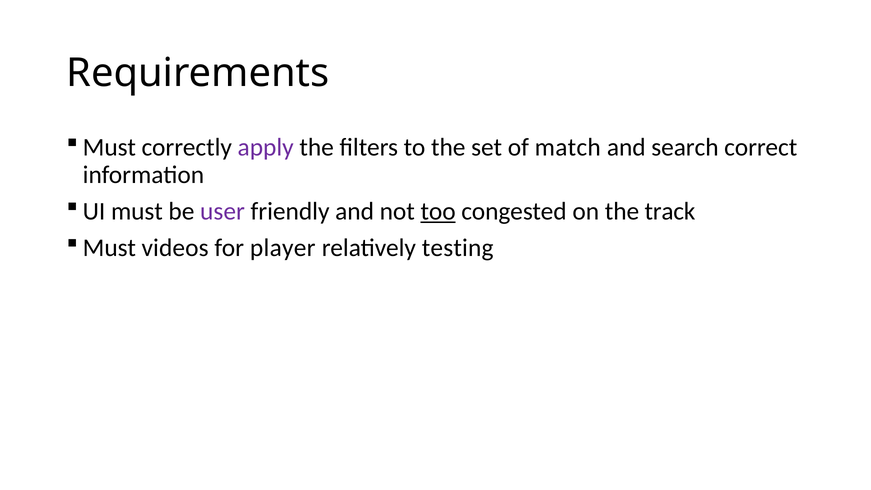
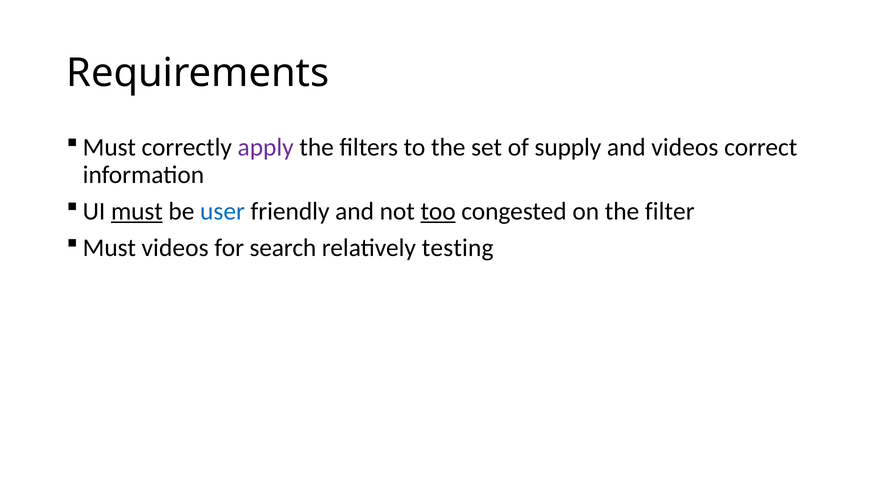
match: match -> supply
and search: search -> videos
must at (137, 211) underline: none -> present
user colour: purple -> blue
track: track -> filter
player: player -> search
